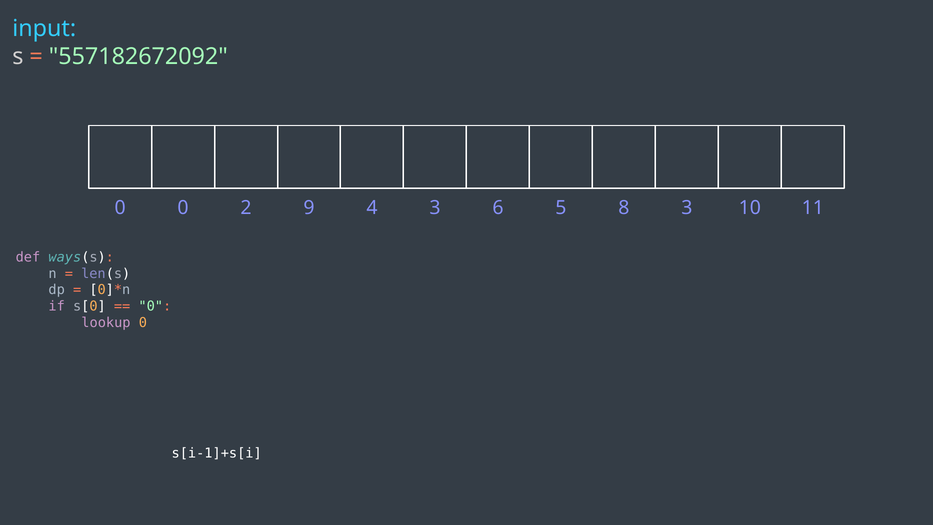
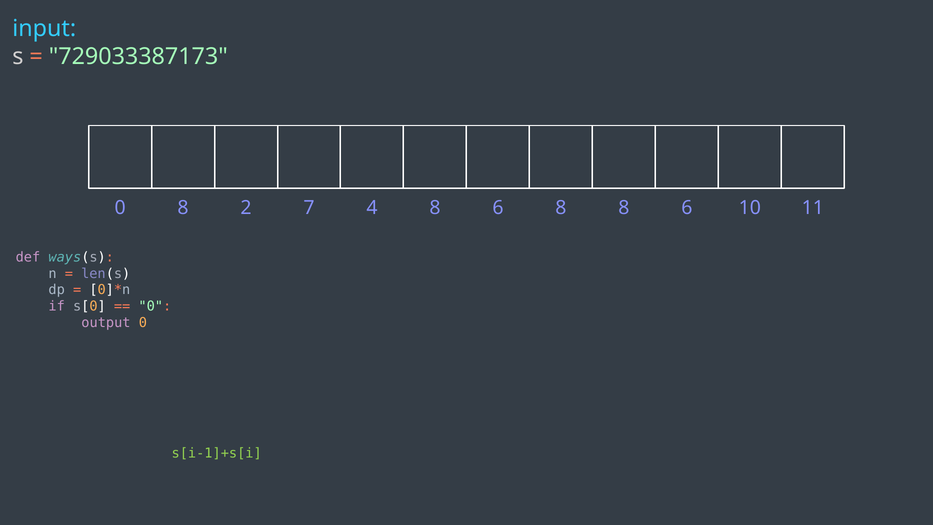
557182672092: 557182672092 -> 729033387173
0 0: 0 -> 8
9: 9 -> 7
4 3: 3 -> 8
6 5: 5 -> 8
3 at (687, 208): 3 -> 6
lookup: lookup -> output
s[i-1]+s[i colour: white -> light green
